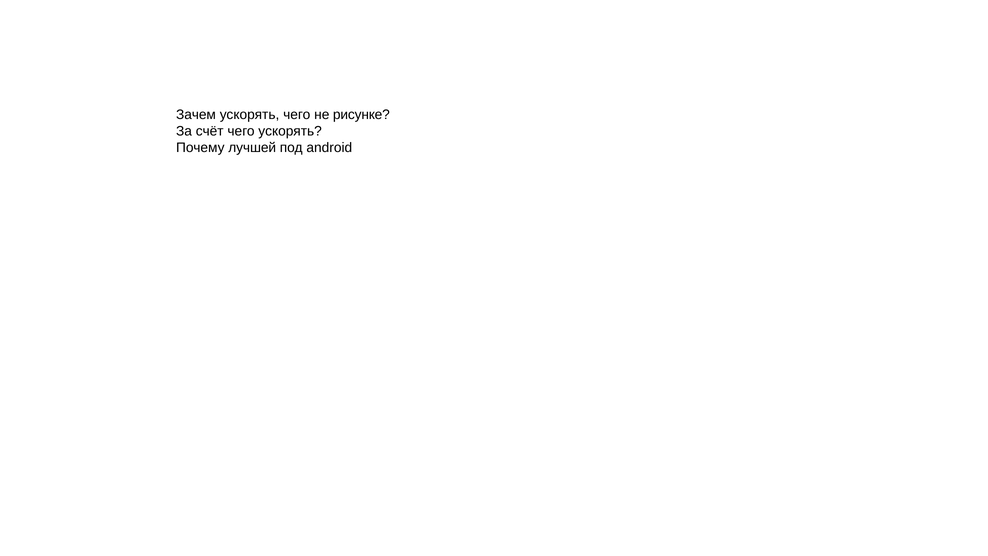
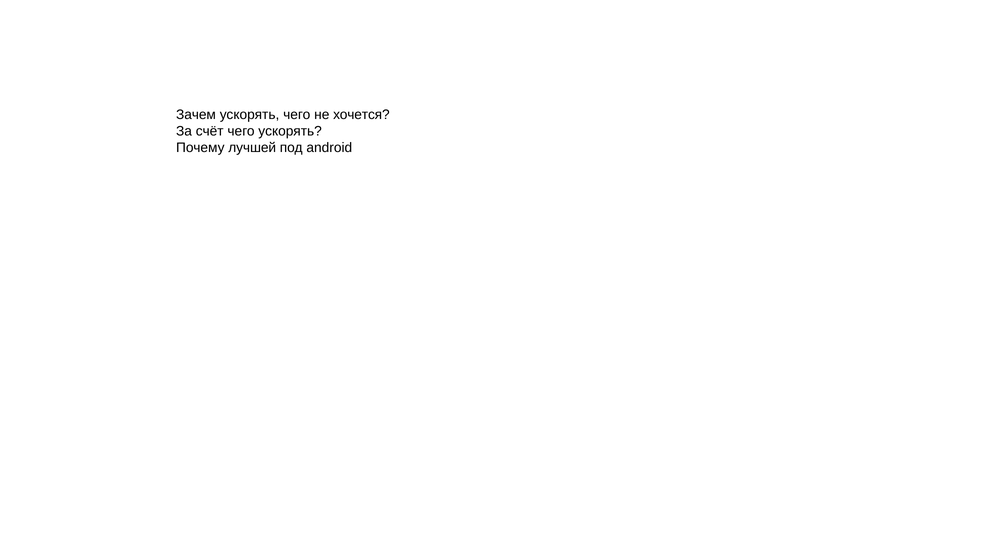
рисунке: рисунке -> хочется
